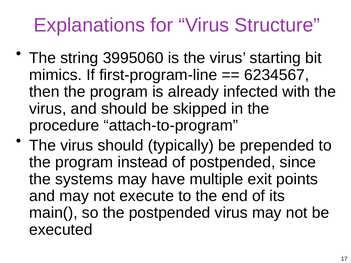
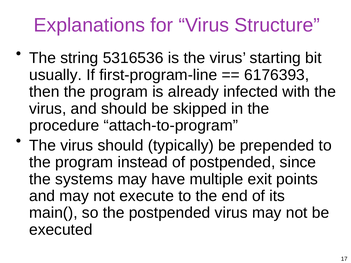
3995060: 3995060 -> 5316536
mimics: mimics -> usually
6234567: 6234567 -> 6176393
